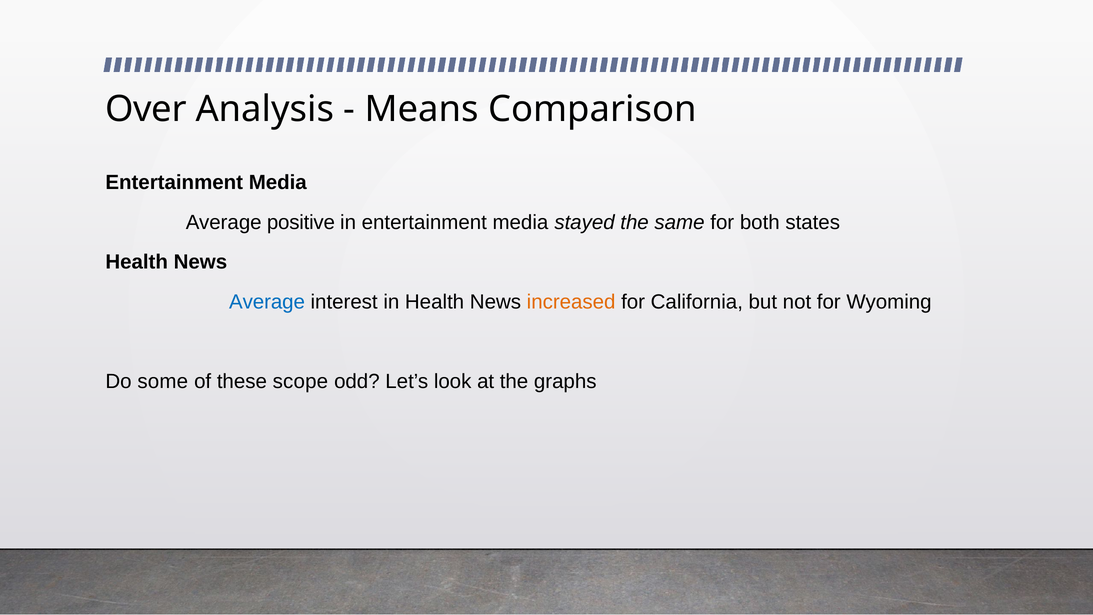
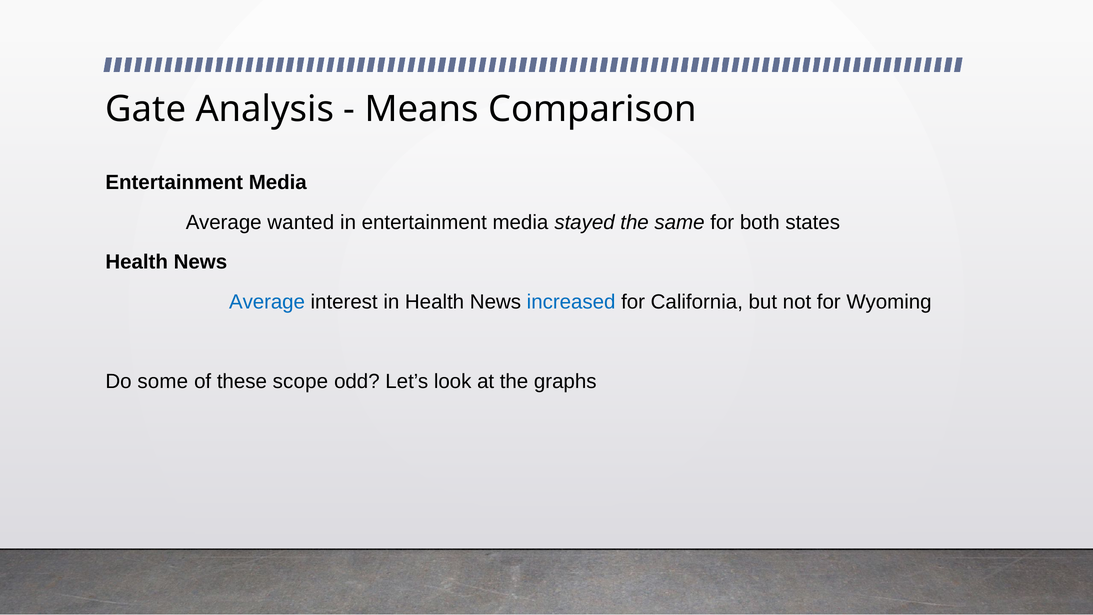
Over: Over -> Gate
positive: positive -> wanted
increased colour: orange -> blue
